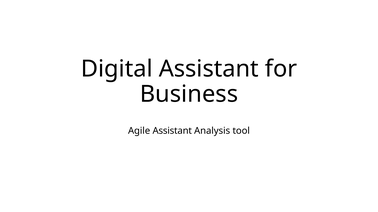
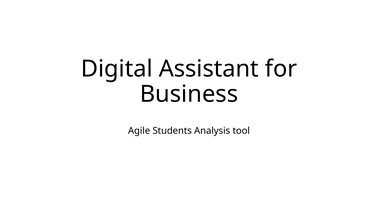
Agile Assistant: Assistant -> Students
